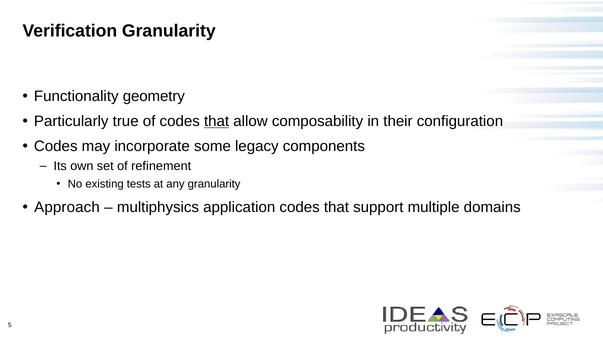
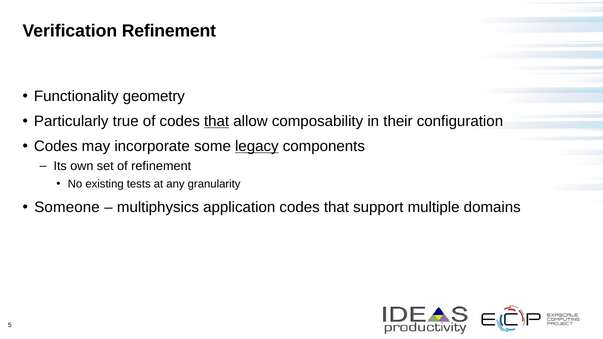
Verification Granularity: Granularity -> Refinement
legacy underline: none -> present
Approach: Approach -> Someone
